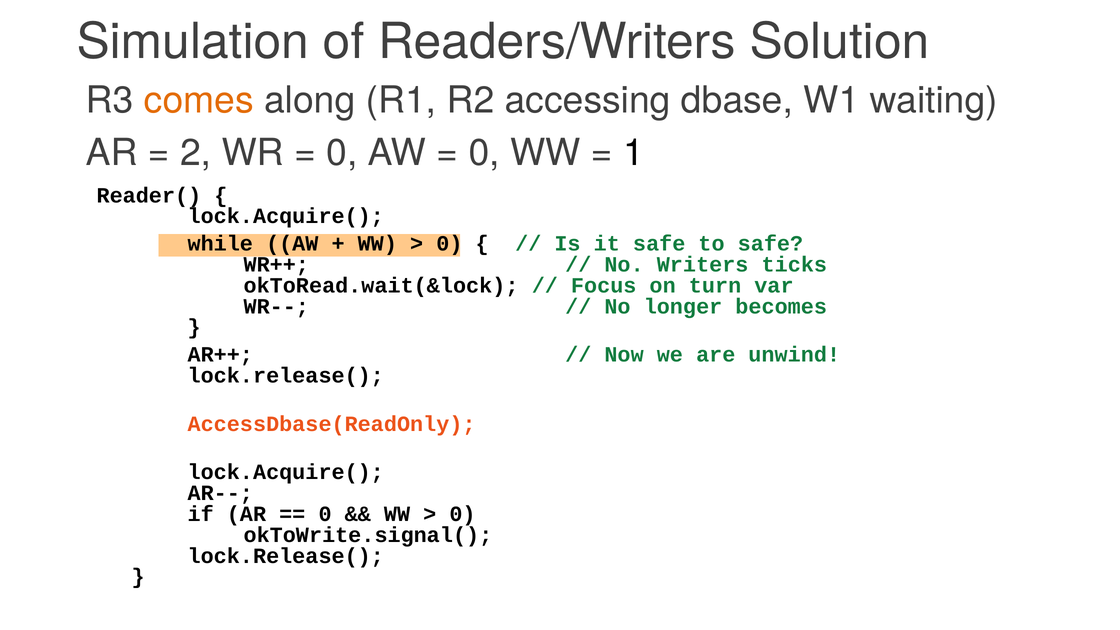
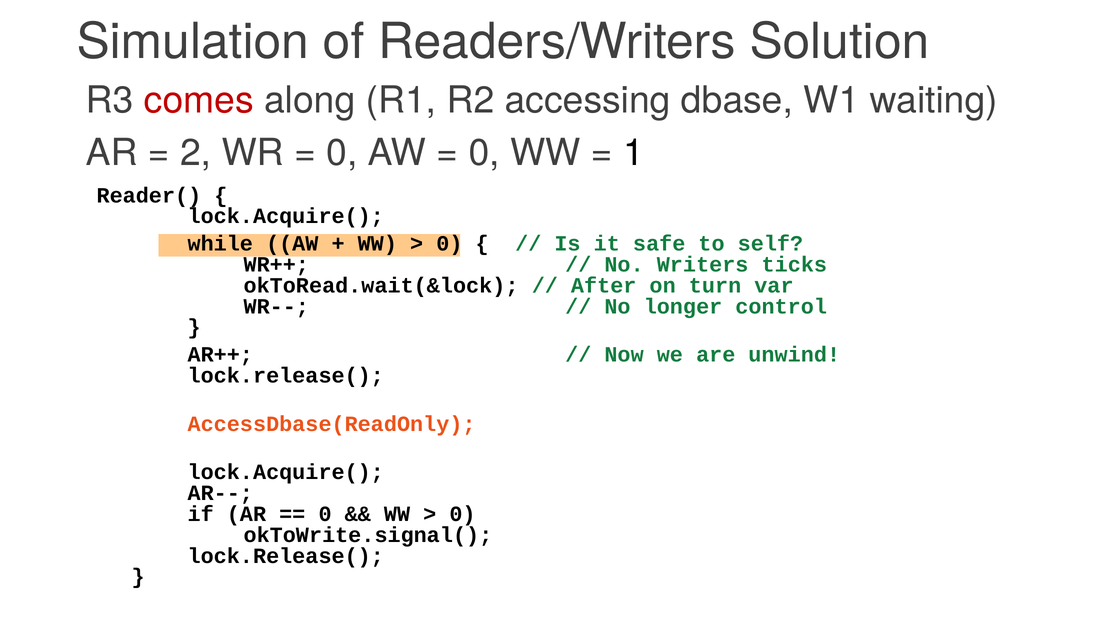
comes colour: orange -> red
to safe: safe -> self
Focus: Focus -> After
becomes: becomes -> control
